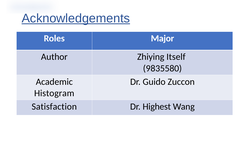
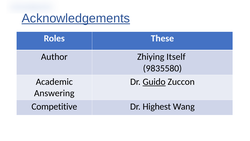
Major: Major -> These
Guido underline: none -> present
Histogram: Histogram -> Answering
Satisfaction: Satisfaction -> Competitive
